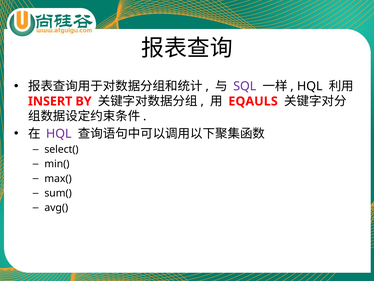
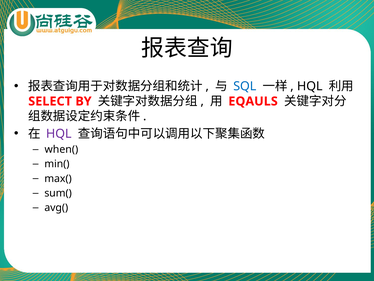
SQL colour: purple -> blue
INSERT: INSERT -> SELECT
select(: select( -> when(
